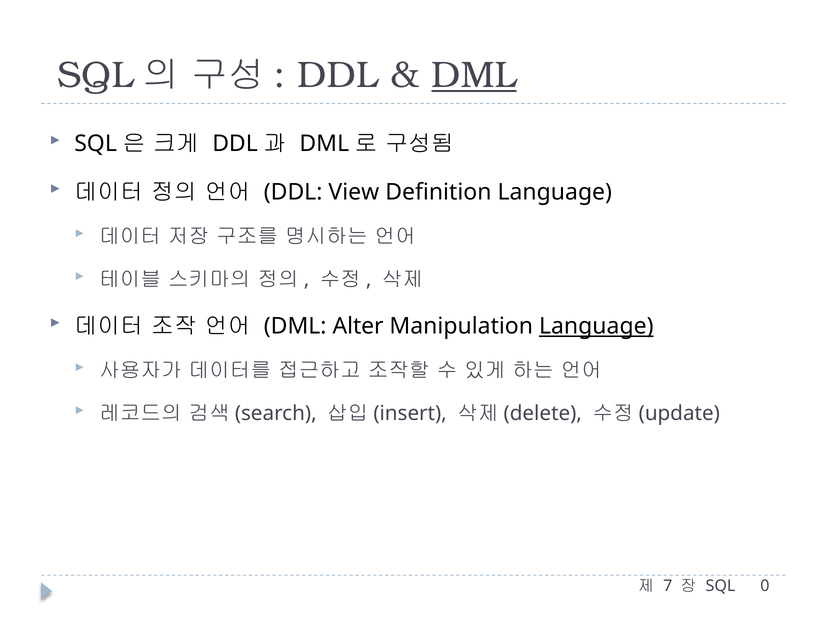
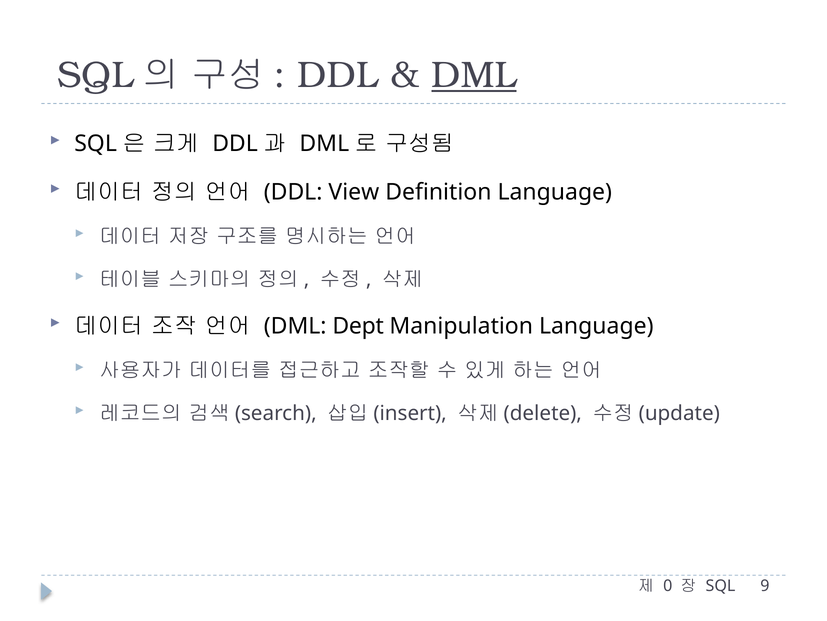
Alter: Alter -> Dept
Language at (596, 326) underline: present -> none
7: 7 -> 0
0: 0 -> 9
